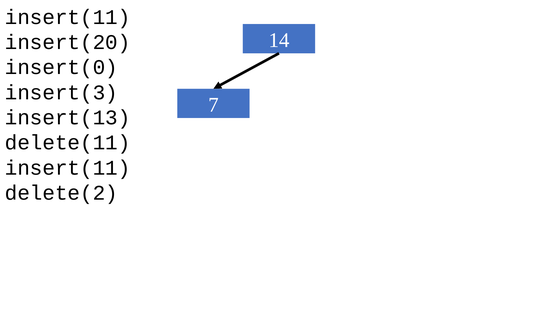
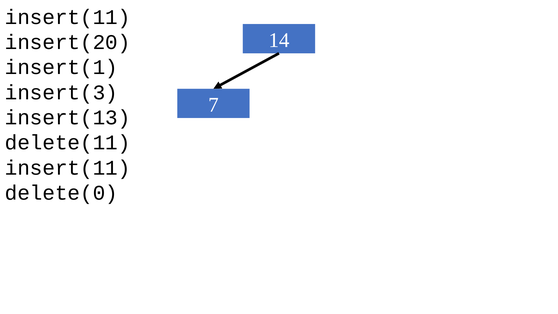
insert(0: insert(0 -> insert(1
delete(2: delete(2 -> delete(0
